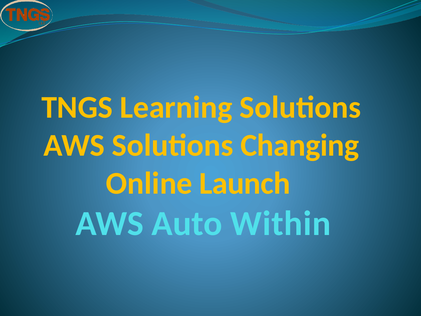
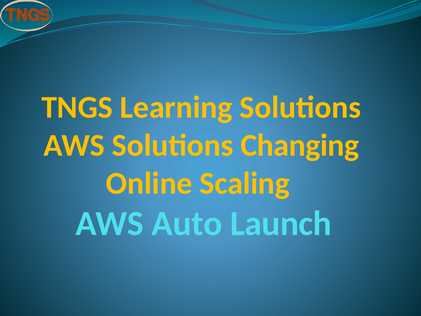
Launch: Launch -> Scaling
Within: Within -> Launch
